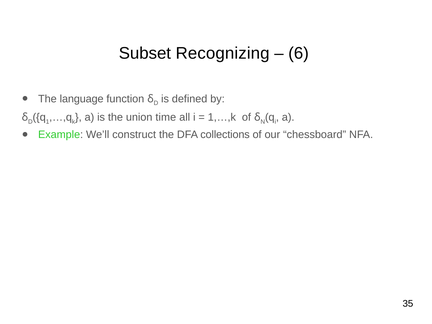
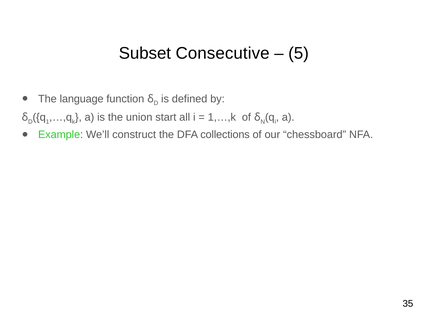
Recognizing: Recognizing -> Consecutive
6: 6 -> 5
time: time -> start
